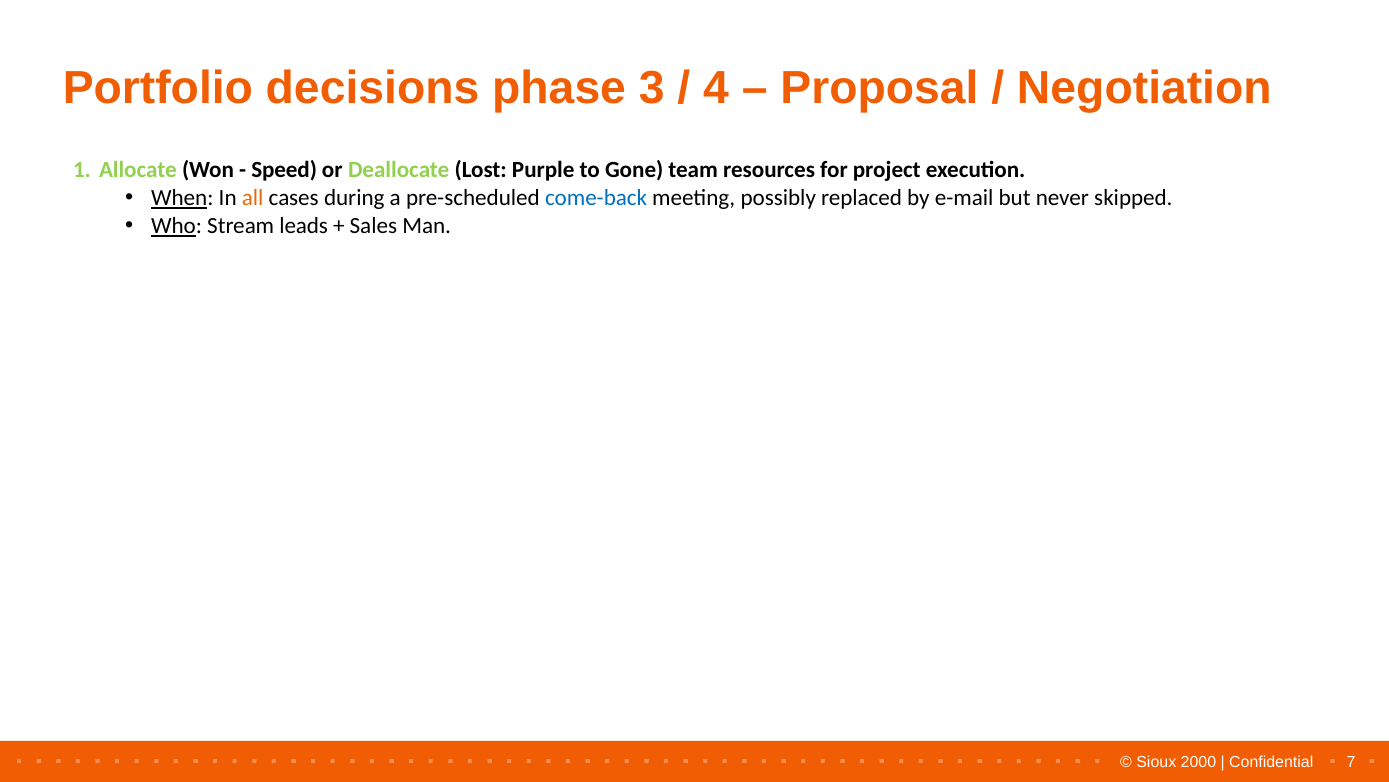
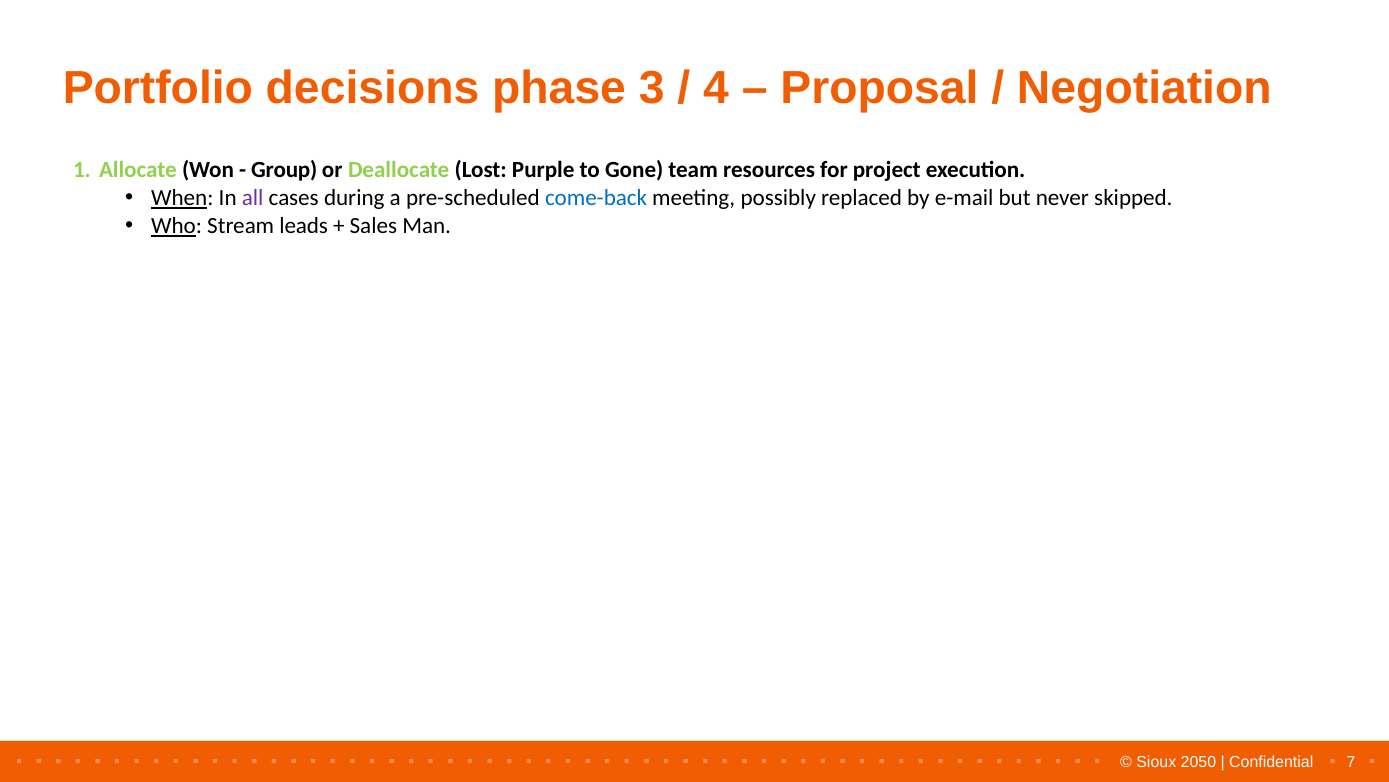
Speed: Speed -> Group
all colour: orange -> purple
2000: 2000 -> 2050
